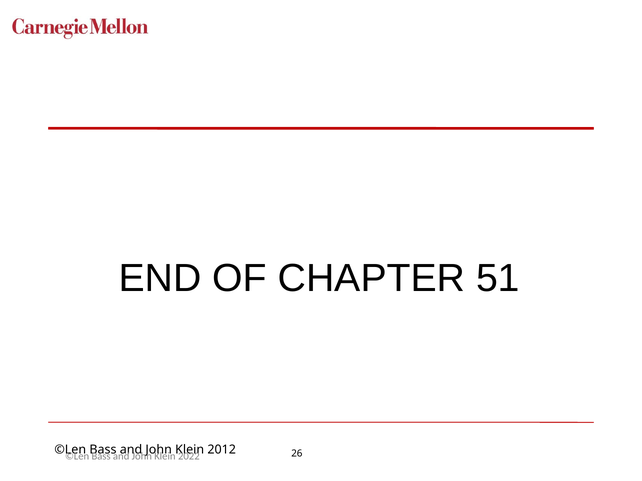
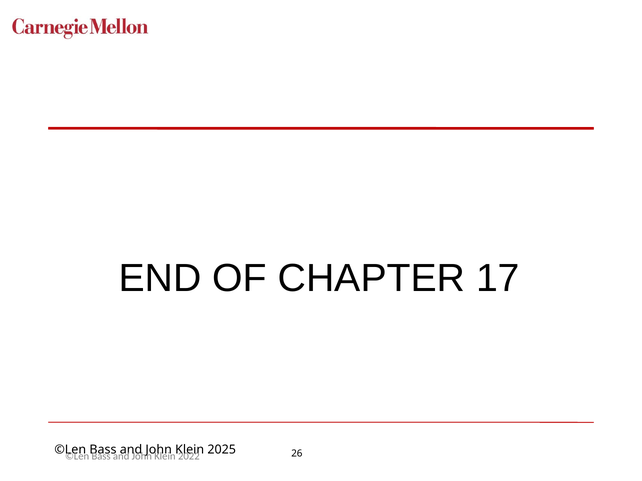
51: 51 -> 17
2012: 2012 -> 2025
